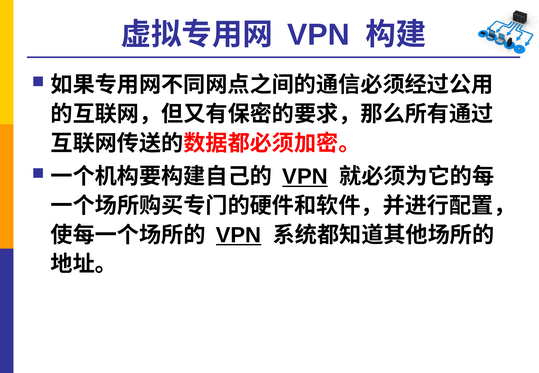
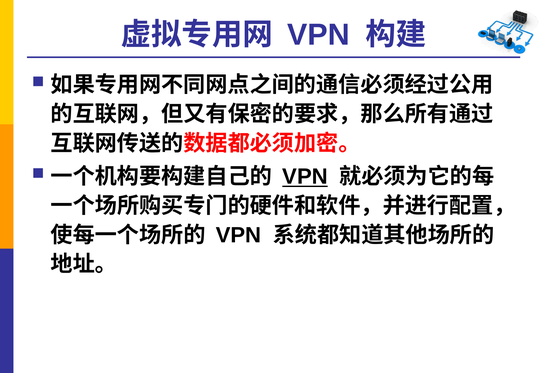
VPN at (239, 235) underline: present -> none
